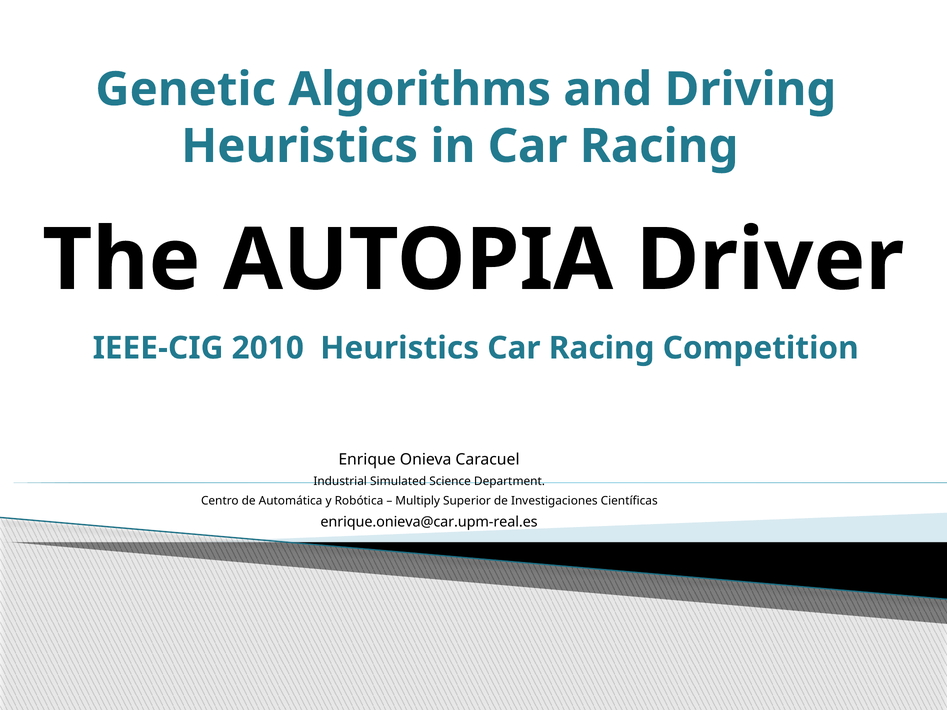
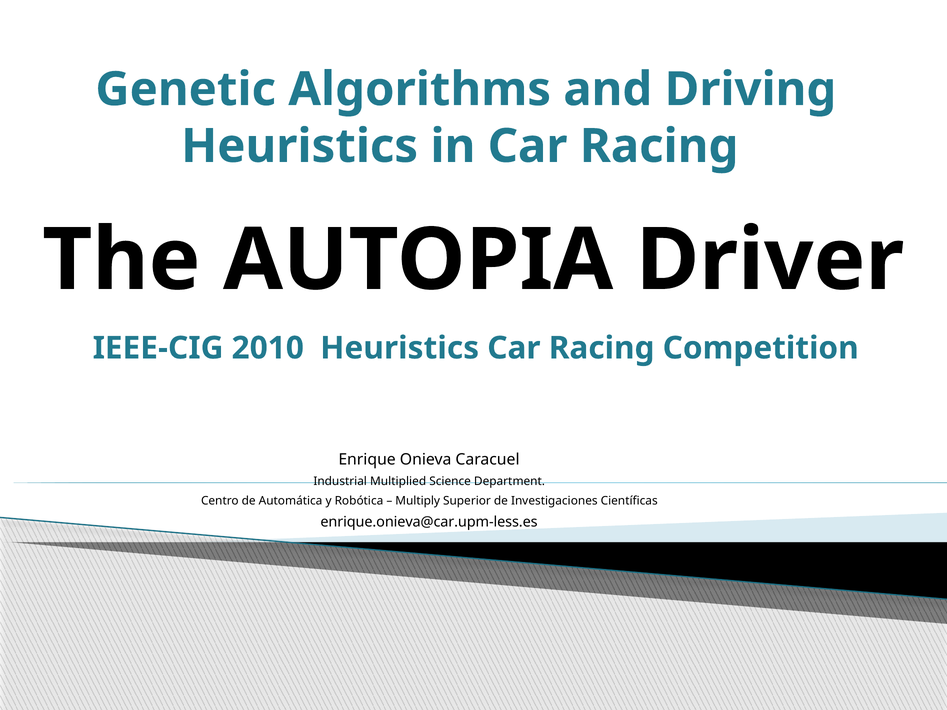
Simulated: Simulated -> Multiplied
enrique.onieva@car.upm-real.es: enrique.onieva@car.upm-real.es -> enrique.onieva@car.upm-less.es
